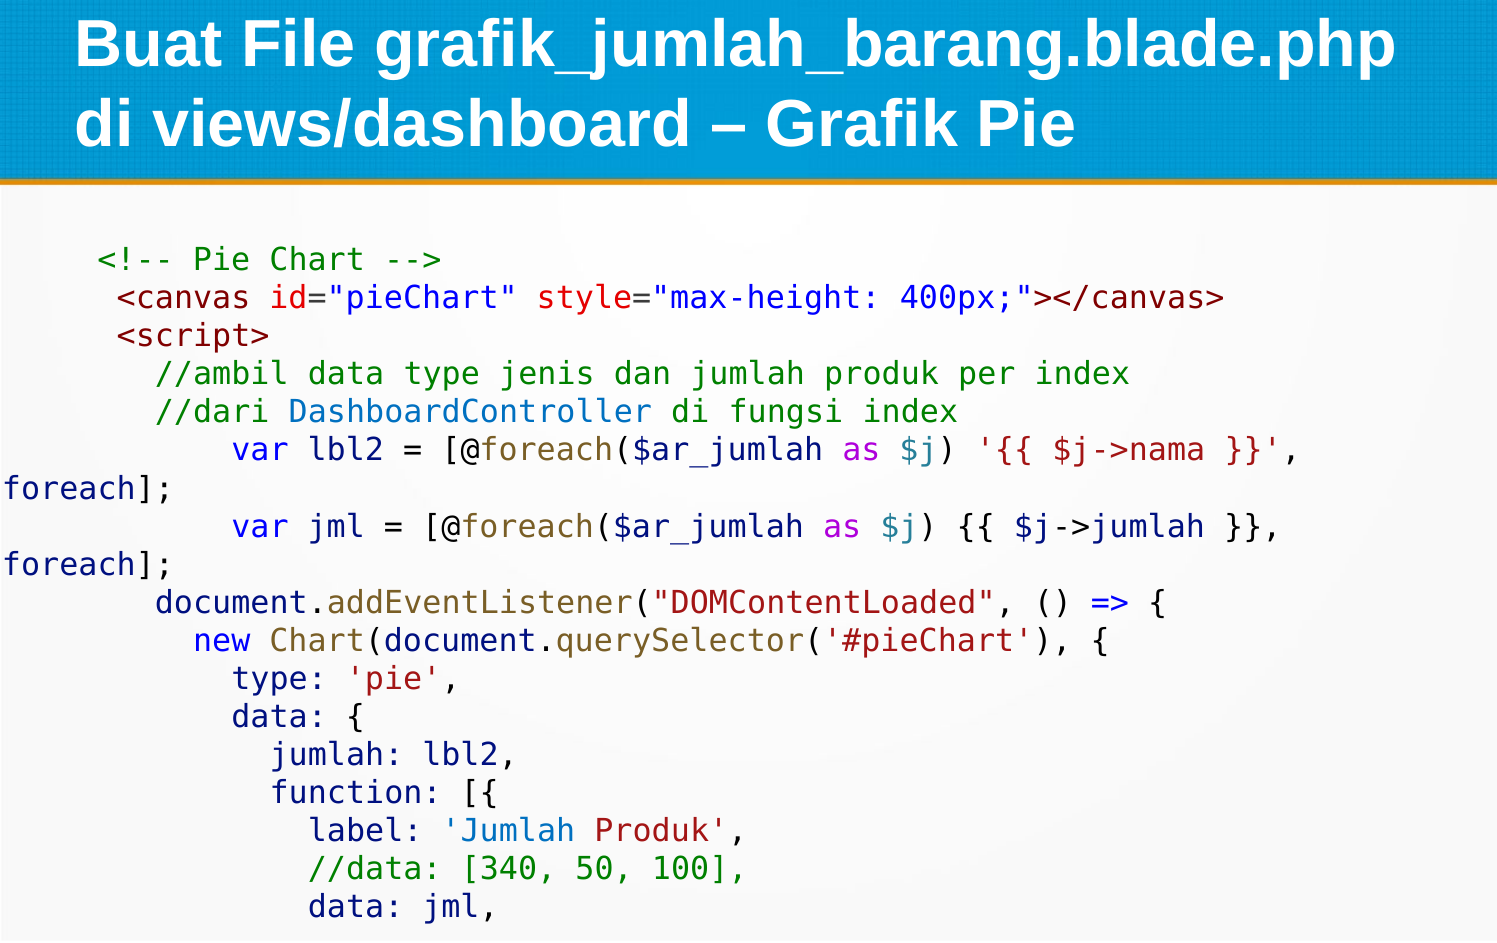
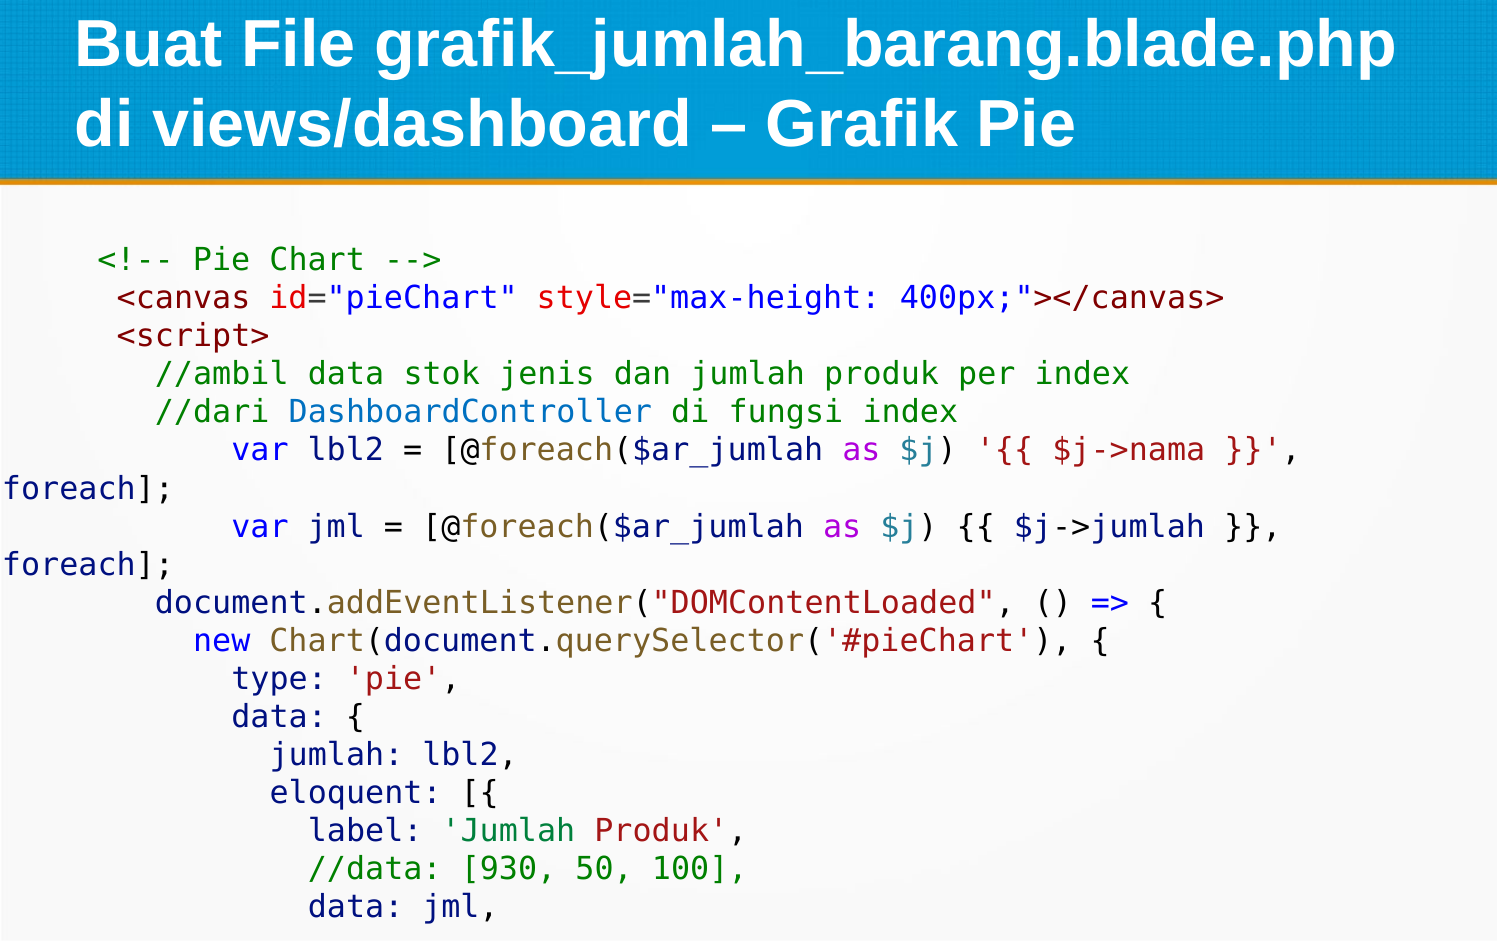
data type: type -> stok
function: function -> eloquent
Jumlah at (508, 831) colour: blue -> green
340: 340 -> 930
